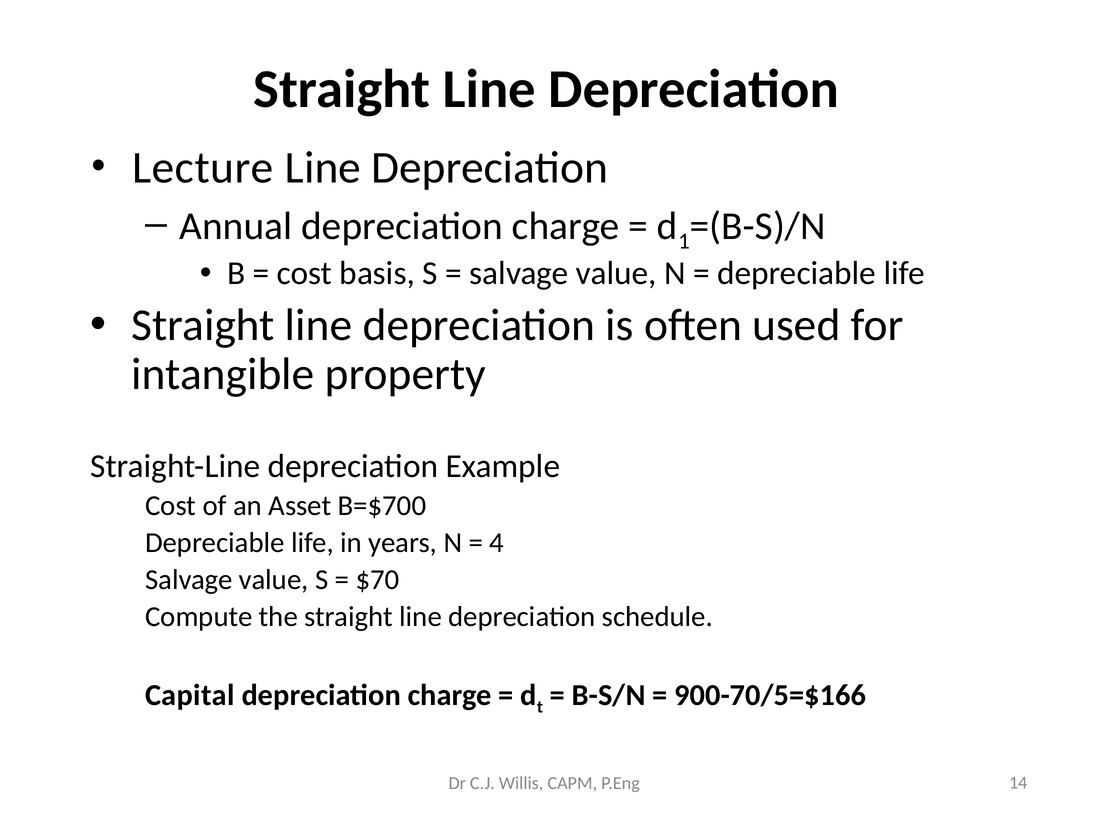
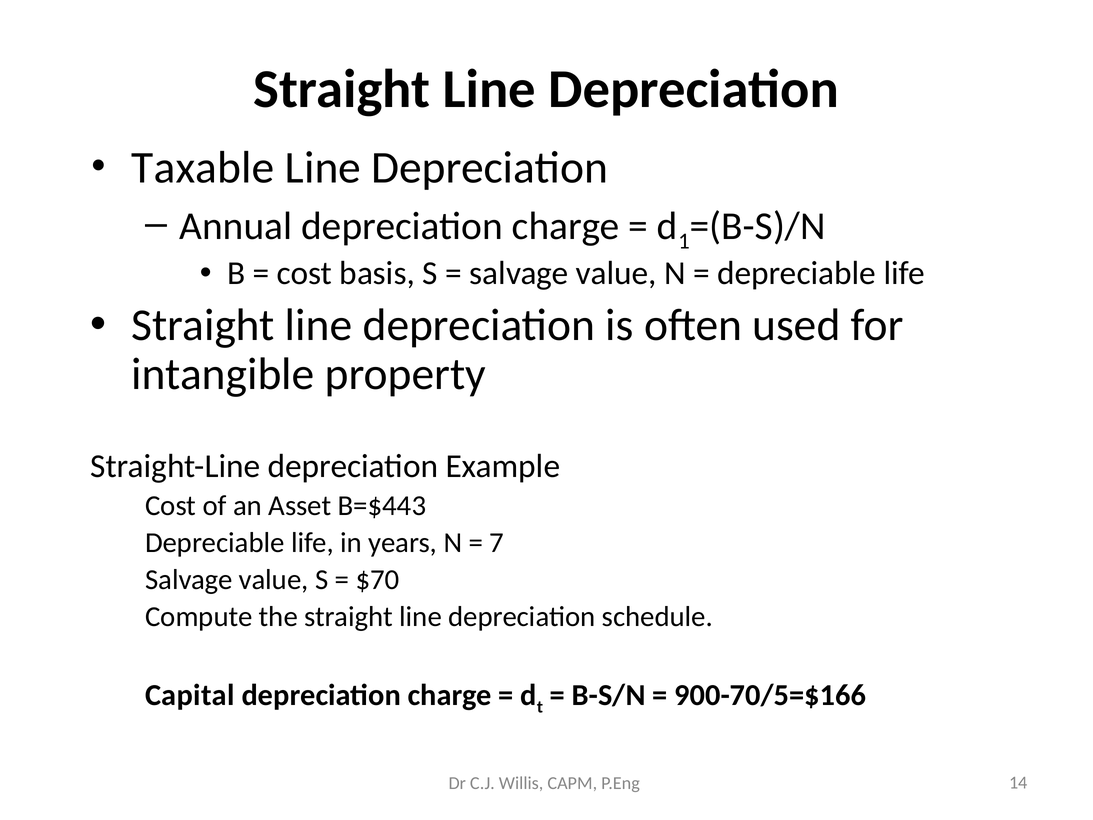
Lecture: Lecture -> Taxable
B=$700: B=$700 -> B=$443
4: 4 -> 7
